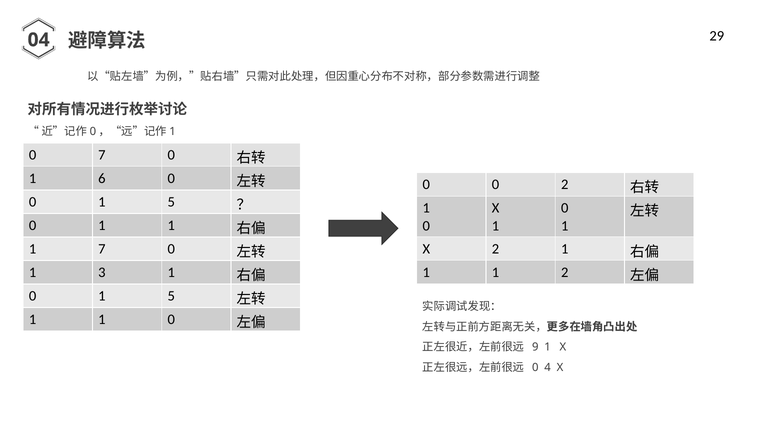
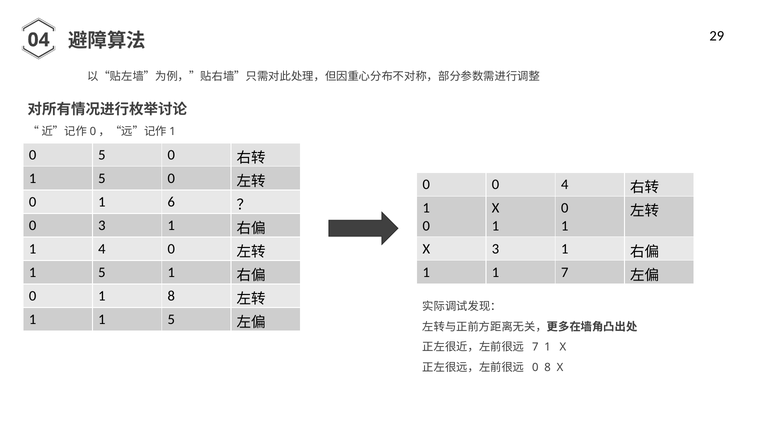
0 7: 7 -> 5
6 at (102, 178): 6 -> 5
0 2: 2 -> 4
5 at (171, 202): 5 -> 6
1 at (102, 226): 1 -> 3
X 2: 2 -> 3
1 7: 7 -> 4
1 2: 2 -> 7
3 at (102, 273): 3 -> 5
5 at (171, 296): 5 -> 8
1 1 0: 0 -> 5
9 at (535, 348): 9 -> 7
0 4: 4 -> 8
